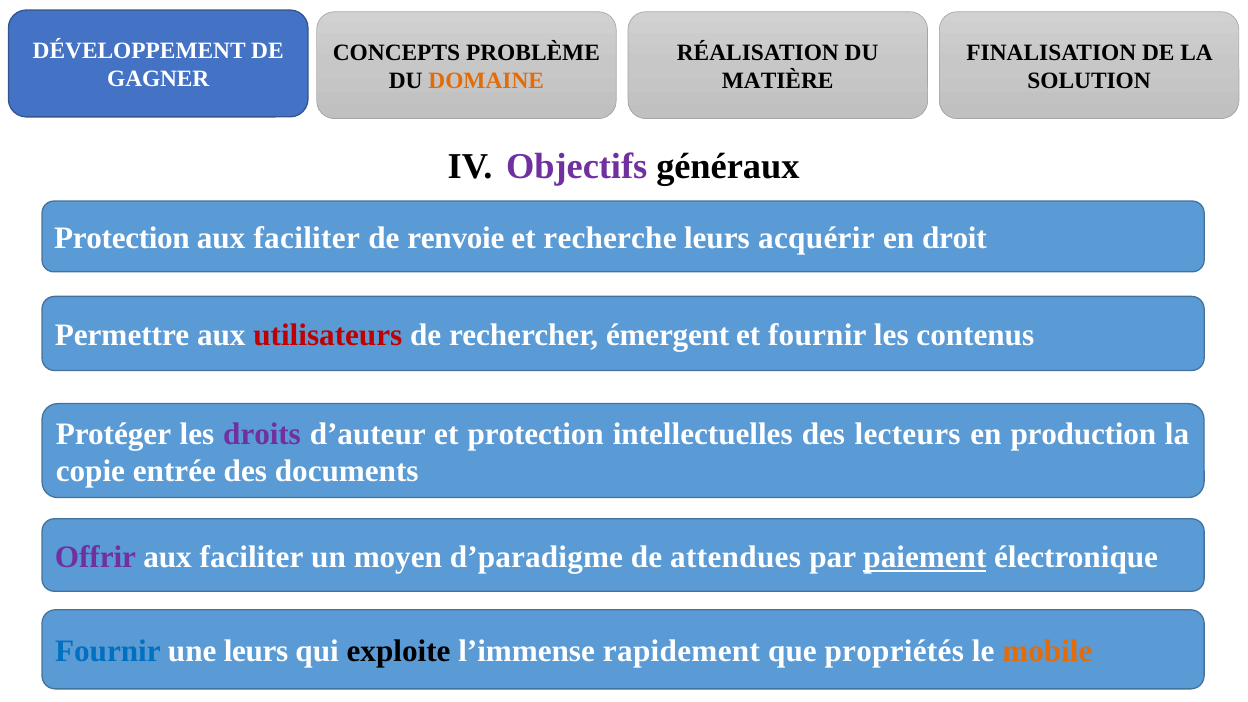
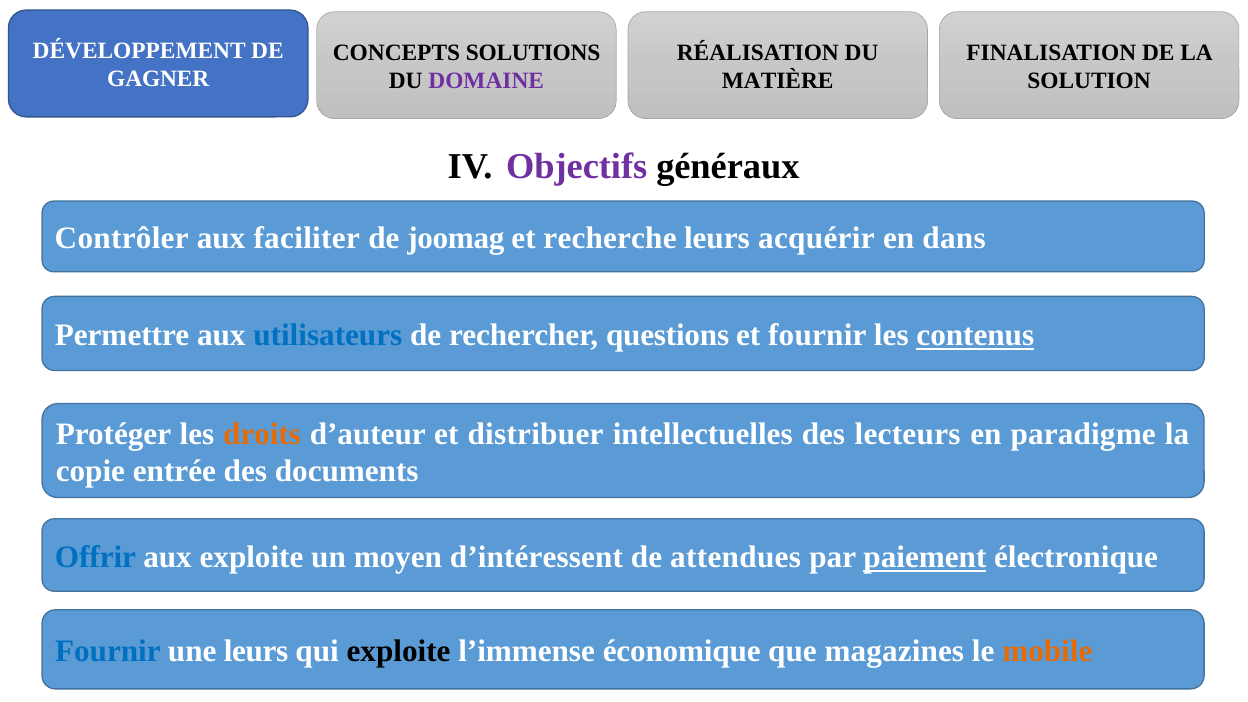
PROBLÈME: PROBLÈME -> SOLUTIONS
DOMAINE colour: orange -> purple
Protection at (122, 239): Protection -> Contrôler
renvoie: renvoie -> joomag
droit: droit -> dans
utilisateurs colour: red -> blue
émergent: émergent -> questions
contenus underline: none -> present
droits colour: purple -> orange
et protection: protection -> distribuer
production: production -> paradigme
Offrir colour: purple -> blue
faciliter at (252, 557): faciliter -> exploite
d’paradigme: d’paradigme -> d’intéressent
rapidement: rapidement -> économique
propriétés: propriétés -> magazines
